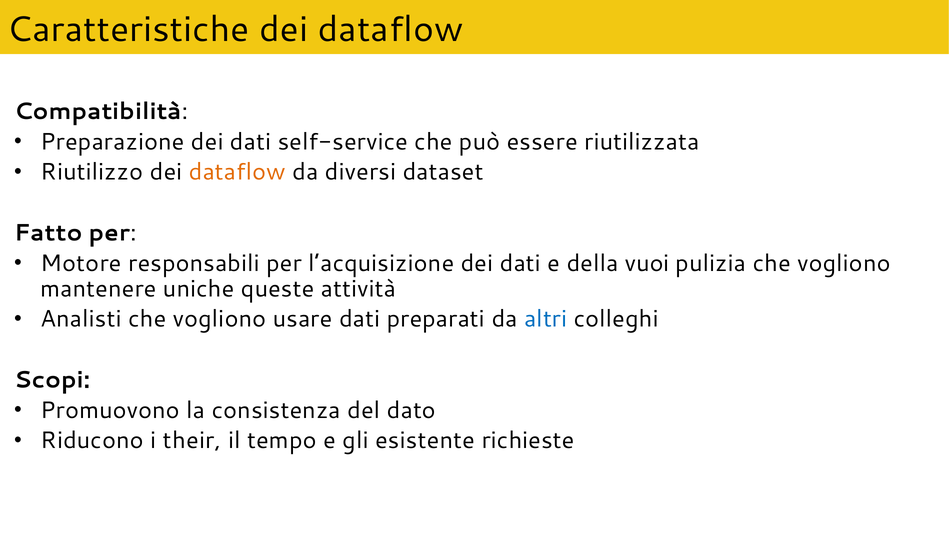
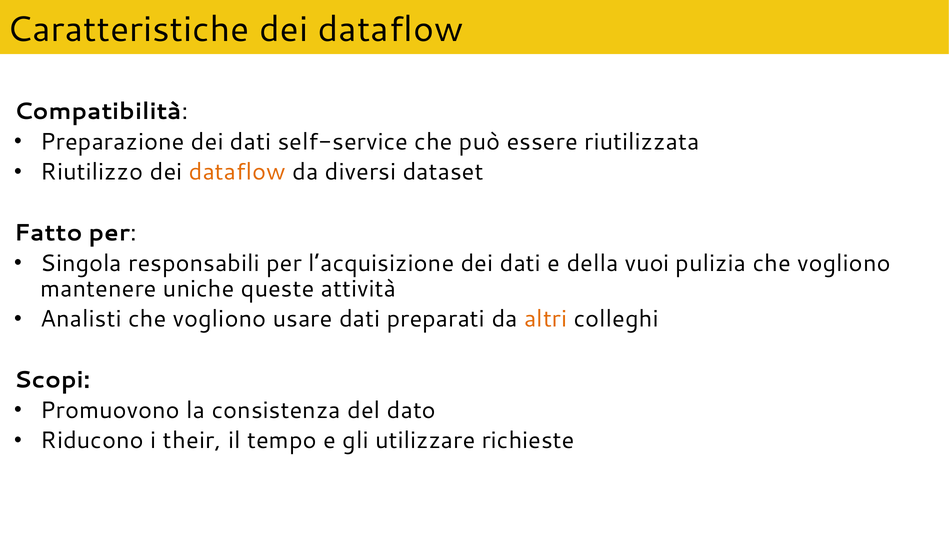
Motore: Motore -> Singola
altri colour: blue -> orange
esistente: esistente -> utilizzare
